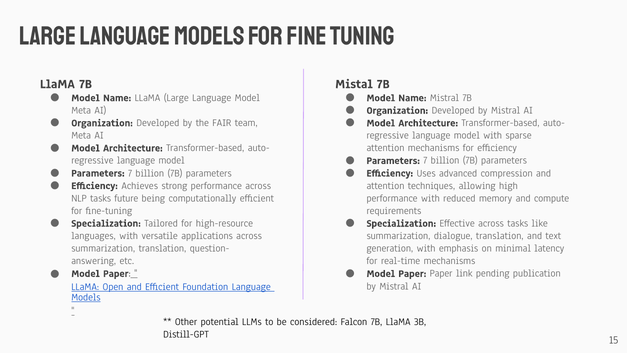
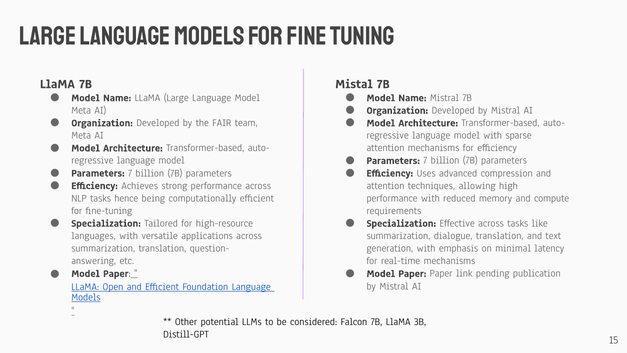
future: future -> hence
